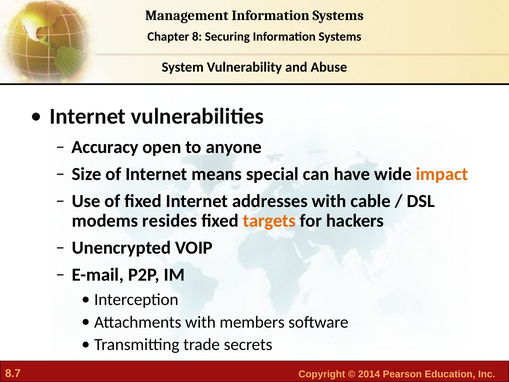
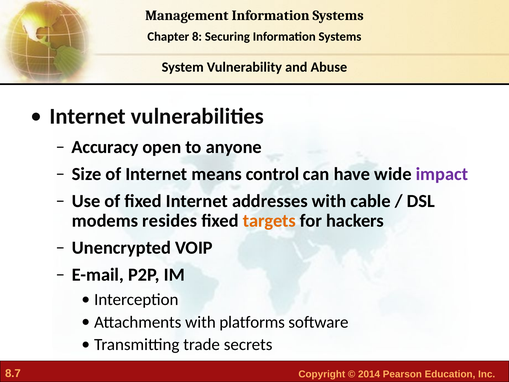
special: special -> control
impact colour: orange -> purple
members: members -> platforms
